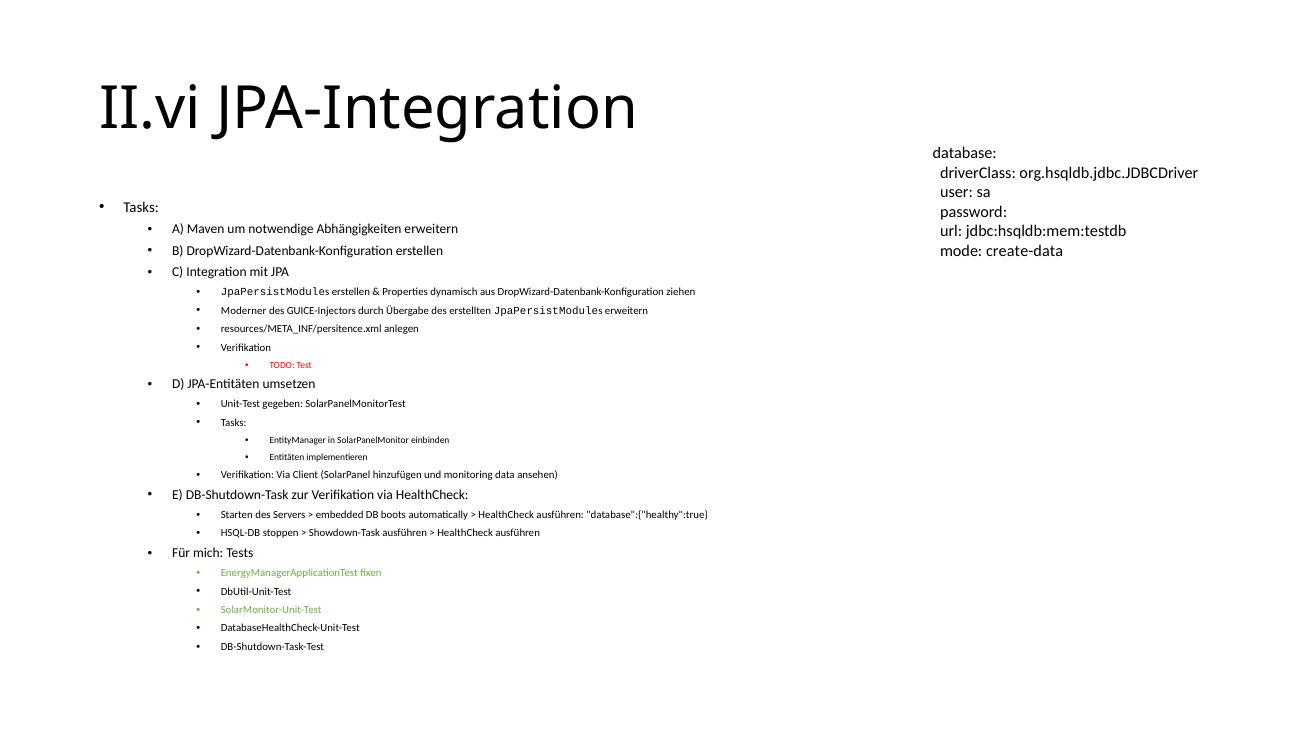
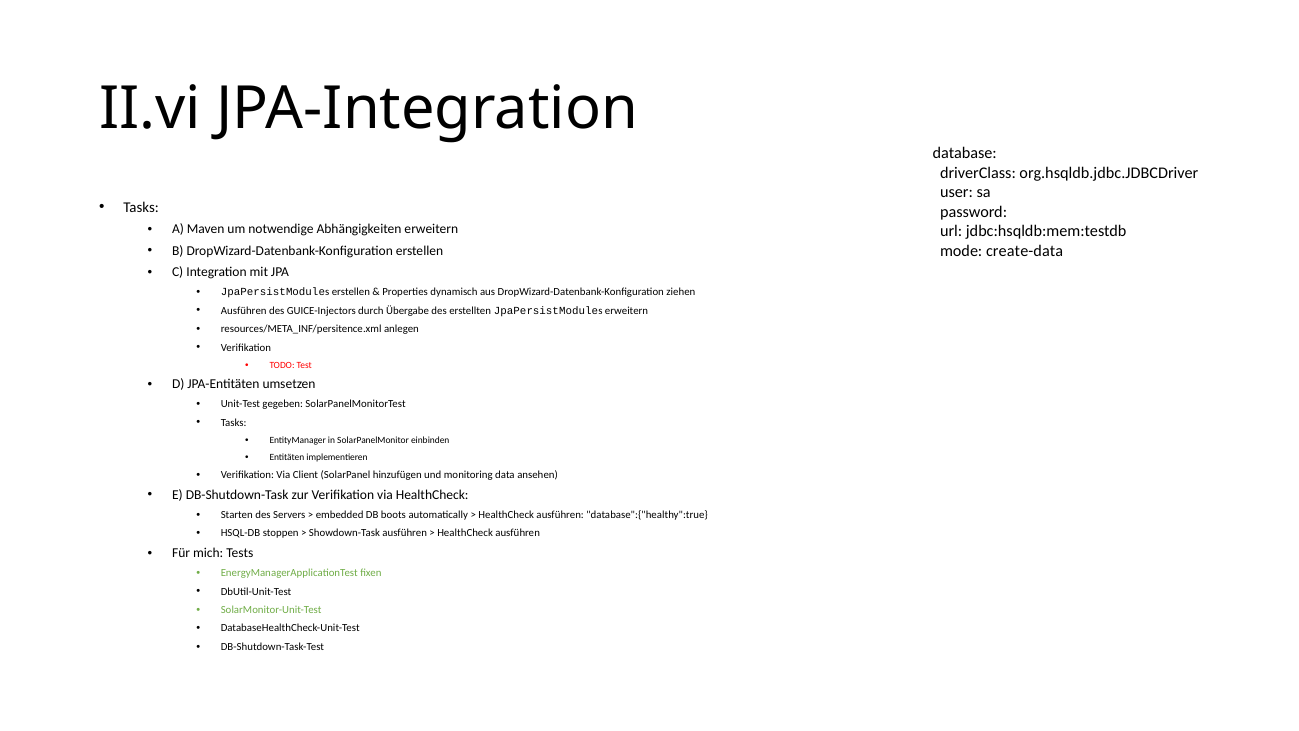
Moderner at (244, 311): Moderner -> Ausführen
